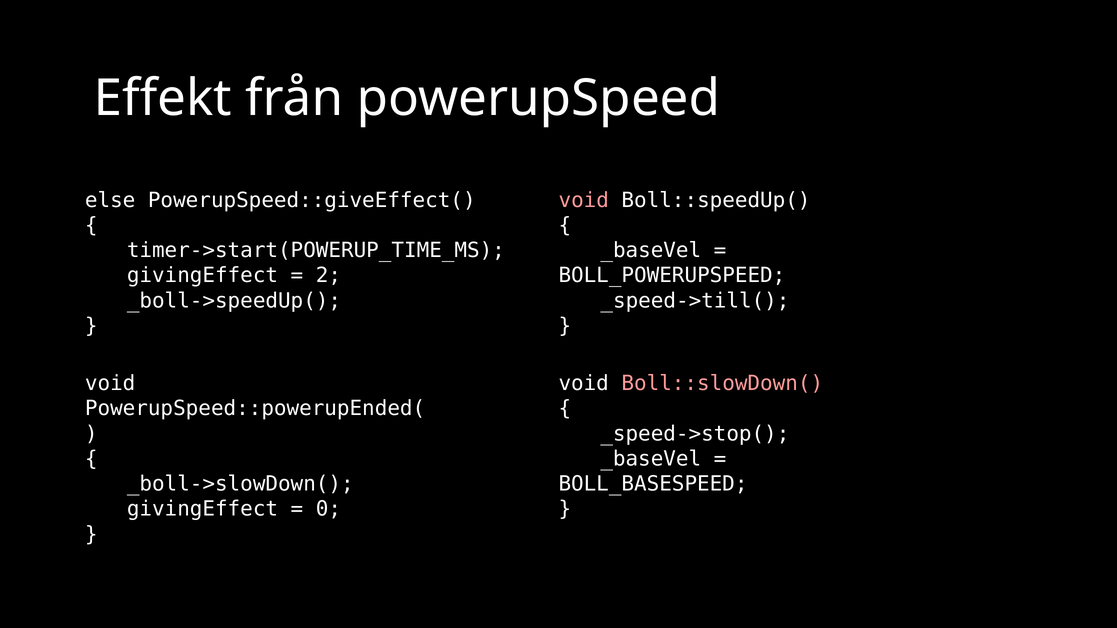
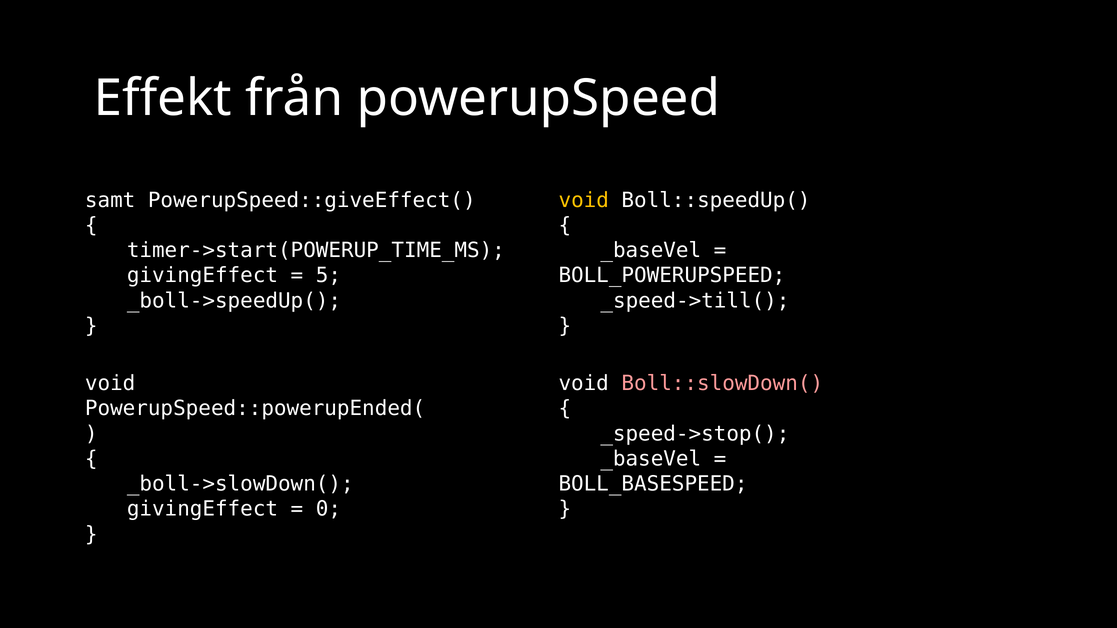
else: else -> samt
void at (584, 200) colour: pink -> yellow
2: 2 -> 5
